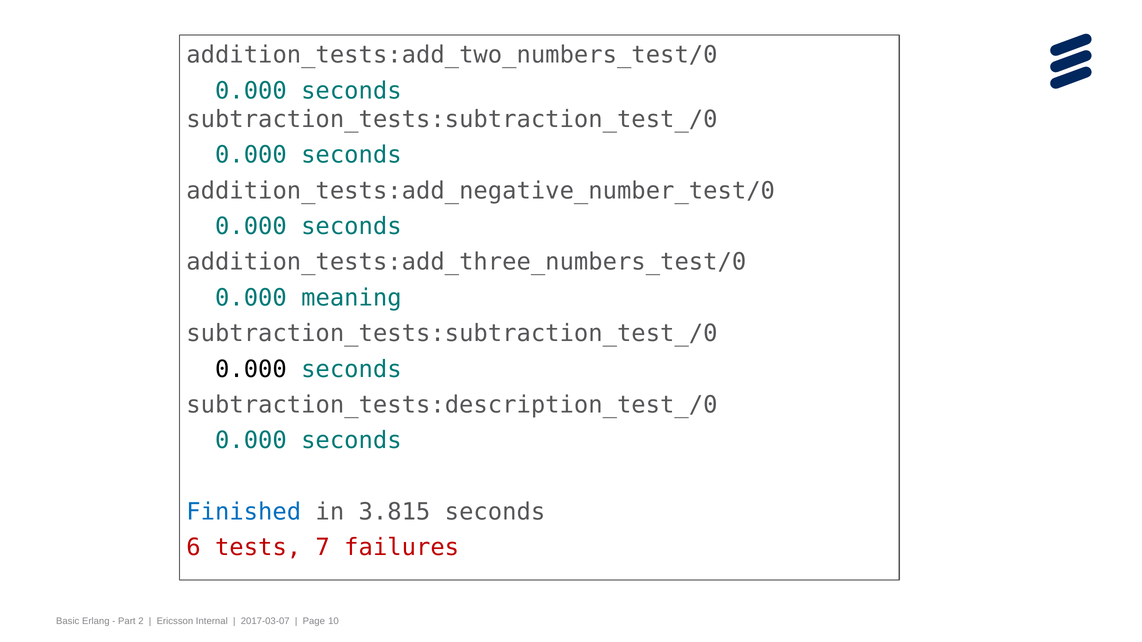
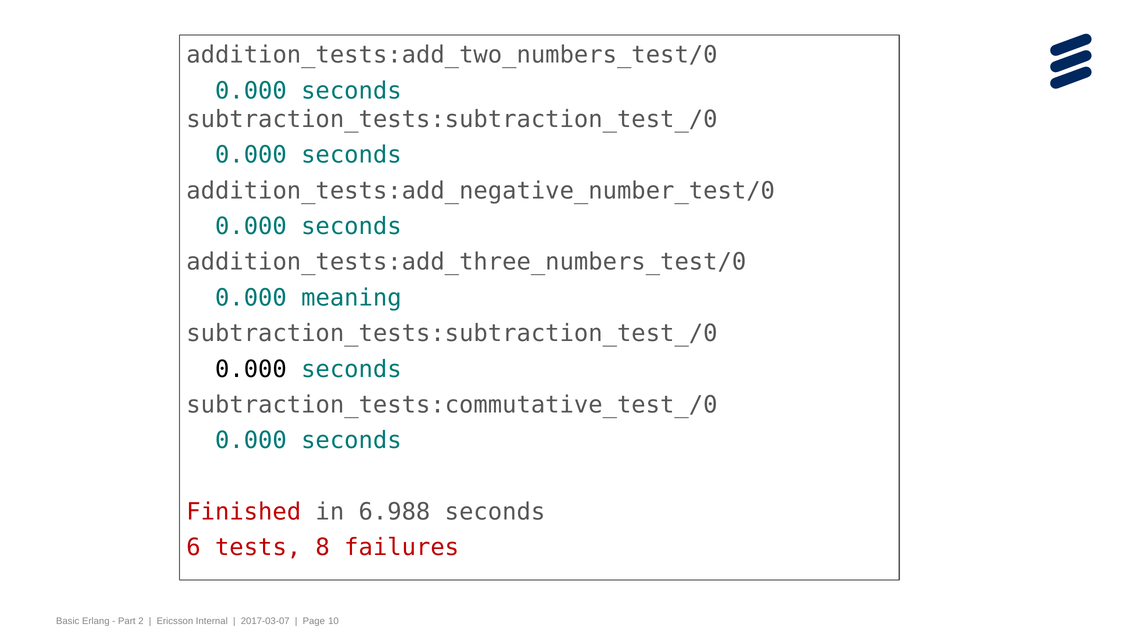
subtraction_tests:description_test_/0: subtraction_tests:description_test_/0 -> subtraction_tests:commutative_test_/0
Finished colour: blue -> red
3.815: 3.815 -> 6.988
7: 7 -> 8
